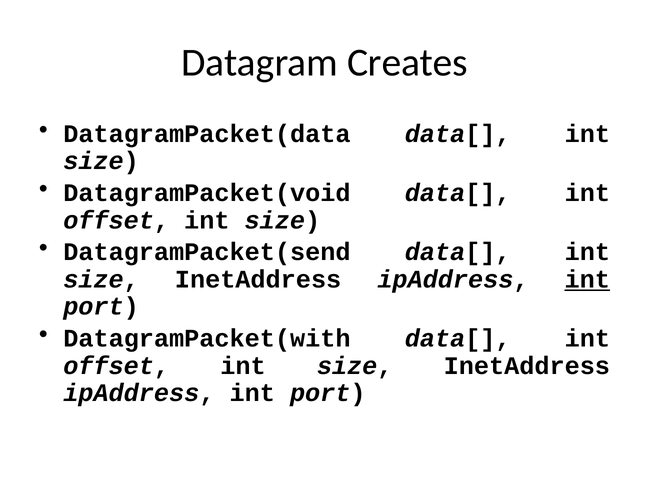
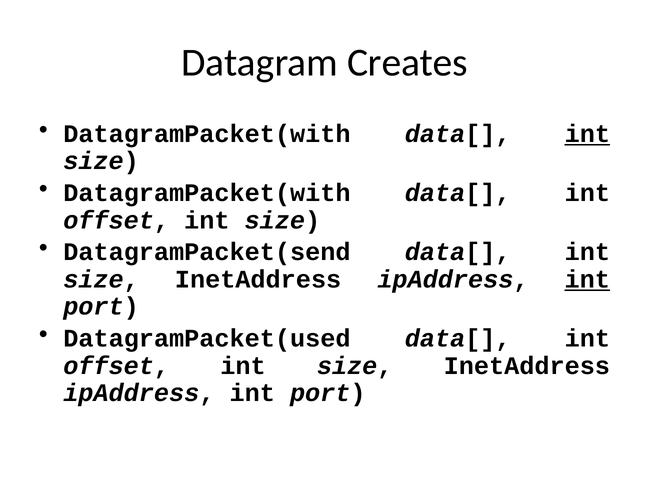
DatagramPacket(data at (207, 134): DatagramPacket(data -> DatagramPacket(with
int at (587, 134) underline: none -> present
DatagramPacket(void at (207, 193): DatagramPacket(void -> DatagramPacket(with
DatagramPacket(with: DatagramPacket(with -> DatagramPacket(used
